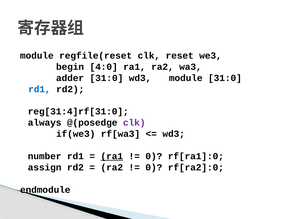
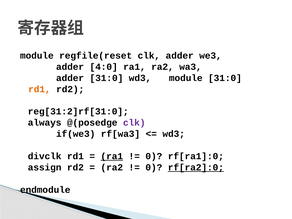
clk reset: reset -> adder
begin at (70, 67): begin -> adder
rd1 at (39, 89) colour: blue -> orange
reg[31:4]rf[31:0: reg[31:4]rf[31:0 -> reg[31:2]rf[31:0
number: number -> divclk
rf[ra2]:0 underline: none -> present
